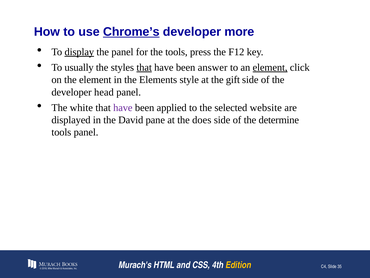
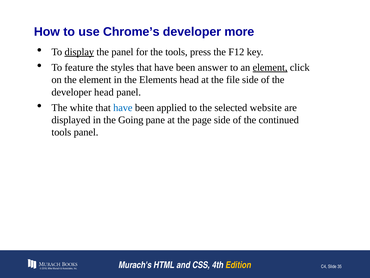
Chrome’s underline: present -> none
usually: usually -> feature
that at (144, 67) underline: present -> none
Elements style: style -> head
gift: gift -> file
have at (123, 107) colour: purple -> blue
David: David -> Going
does: does -> page
determine: determine -> continued
